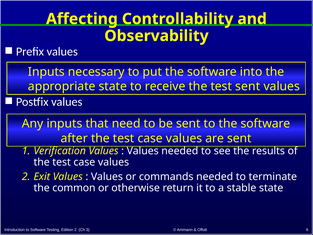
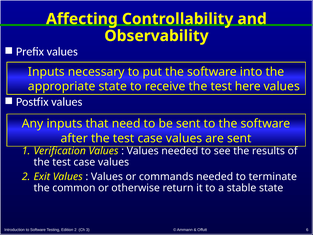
test sent: sent -> here
